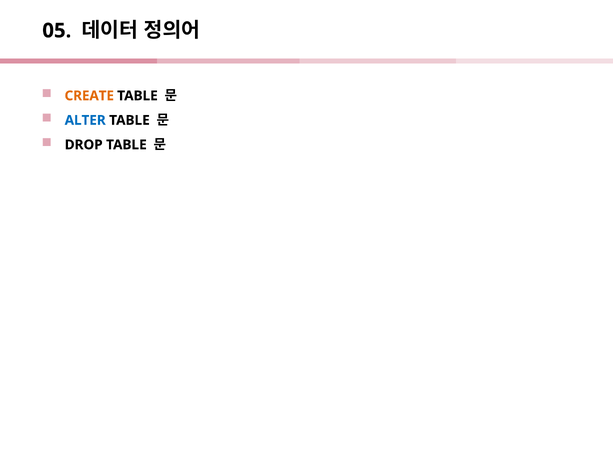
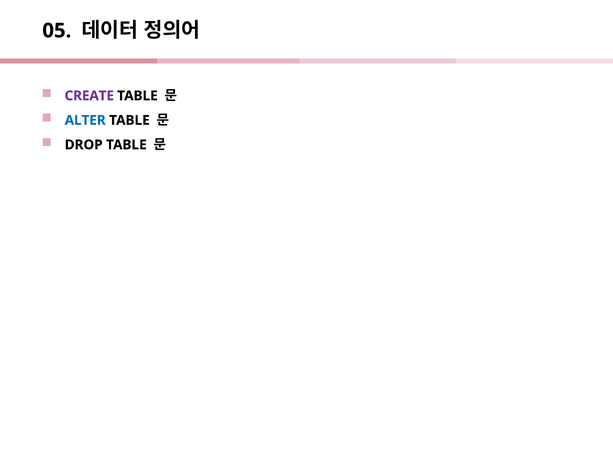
CREATE colour: orange -> purple
